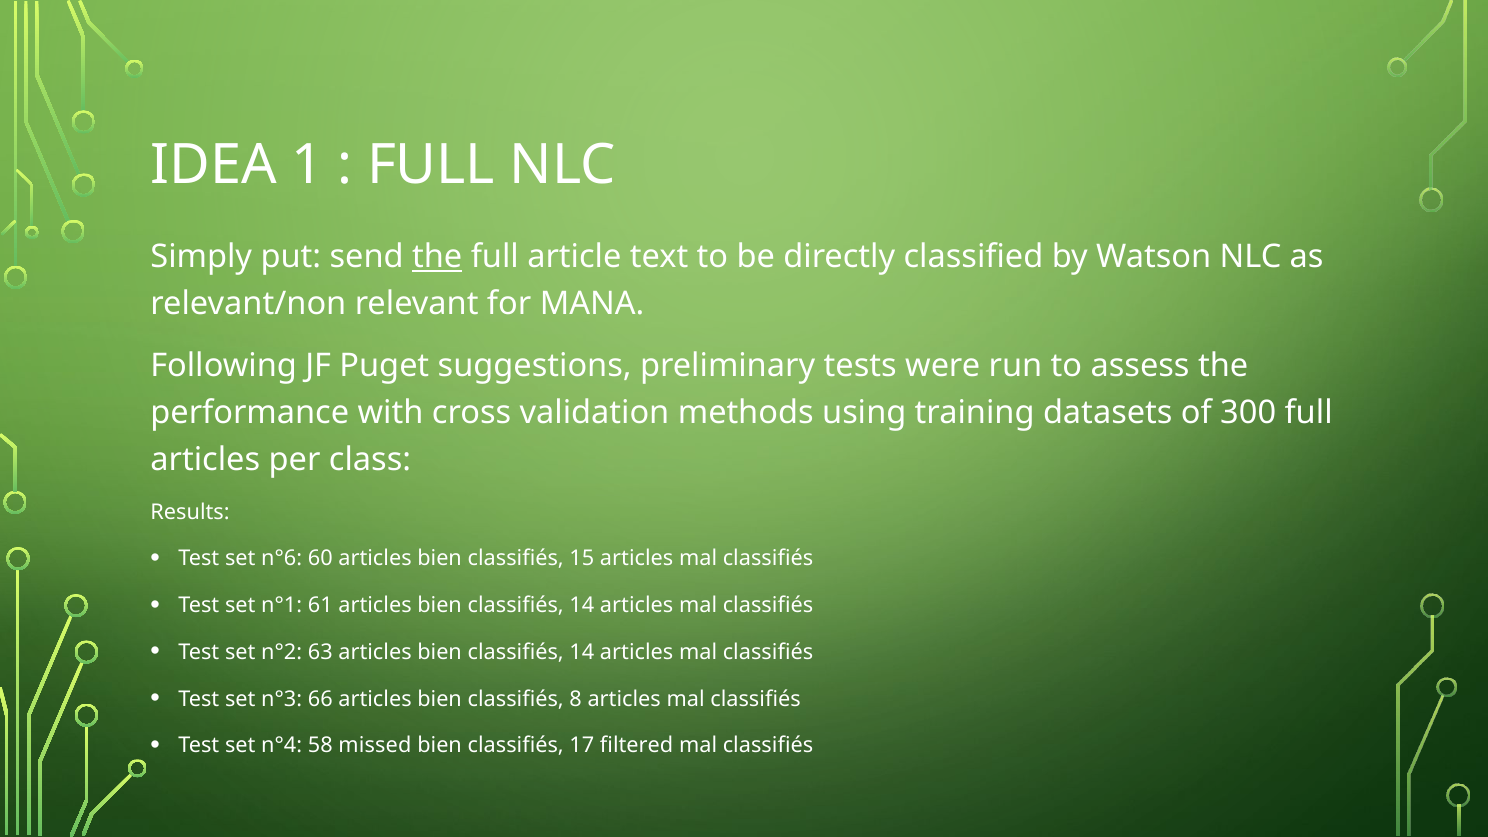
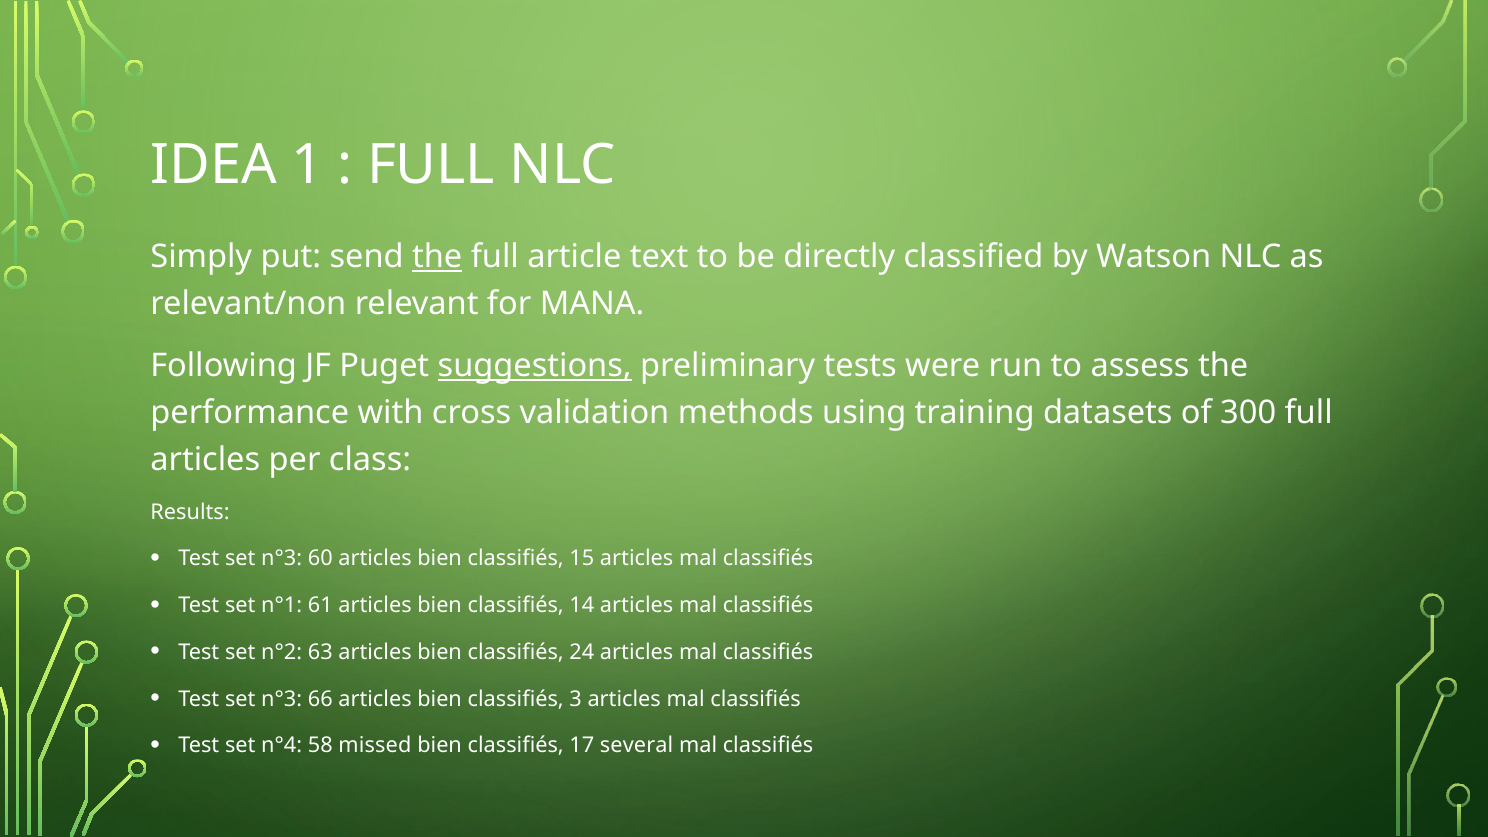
suggestions underline: none -> present
n°6 at (282, 559): n°6 -> n°3
14 at (582, 652): 14 -> 24
8: 8 -> 3
filtered: filtered -> several
